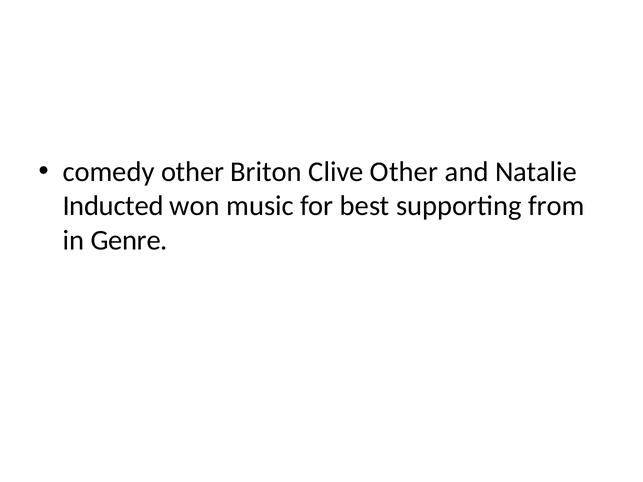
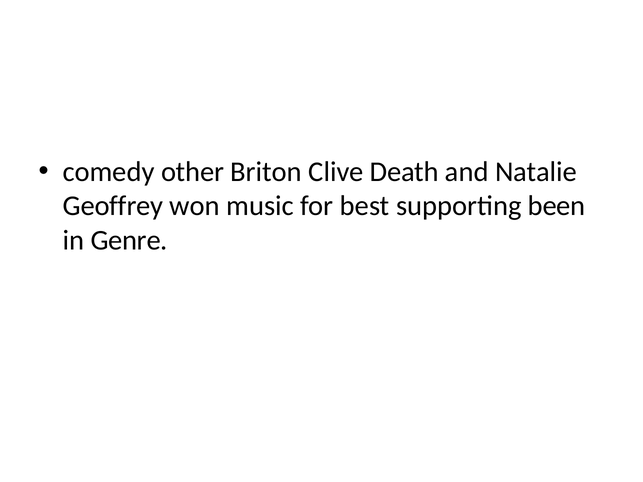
Clive Other: Other -> Death
Inducted: Inducted -> Geoffrey
from: from -> been
